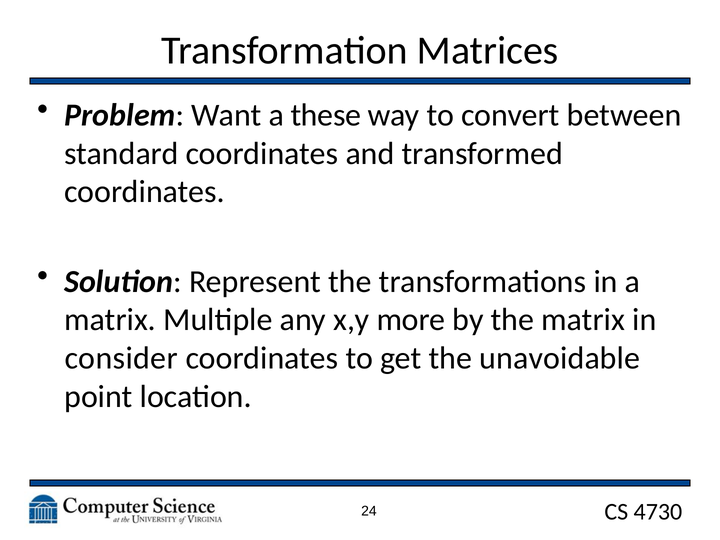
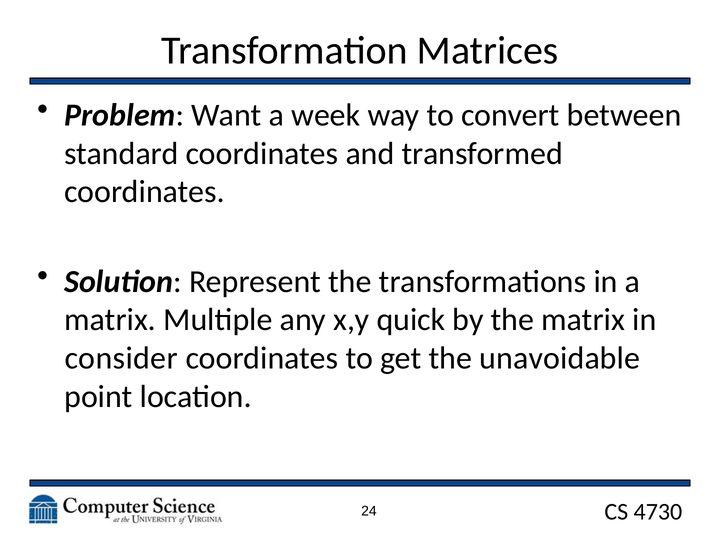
these: these -> week
more: more -> quick
